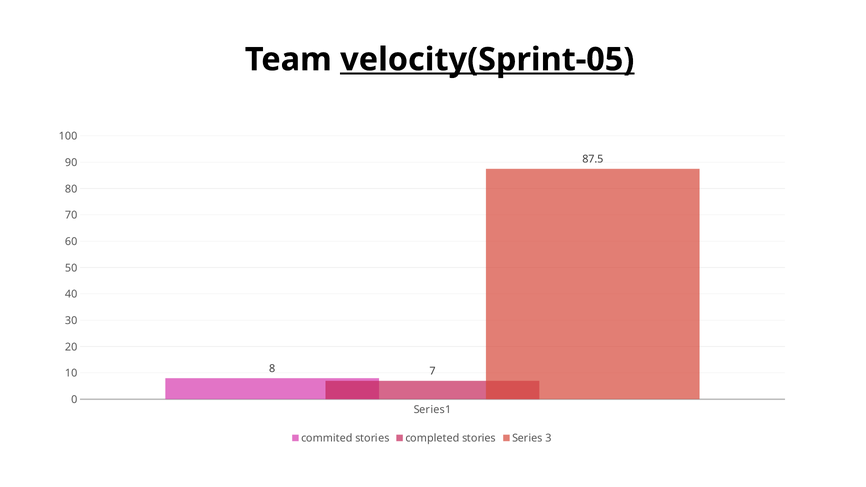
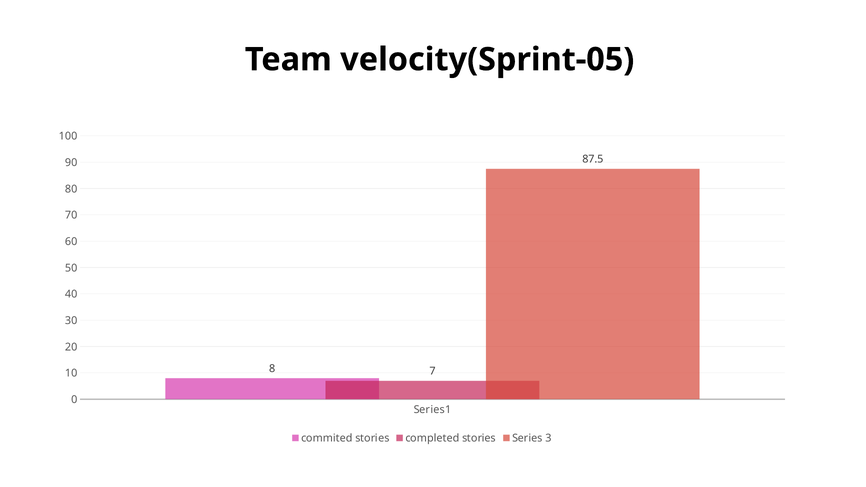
velocity(Sprint-05 underline: present -> none
